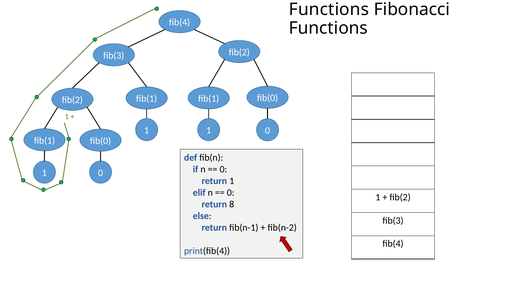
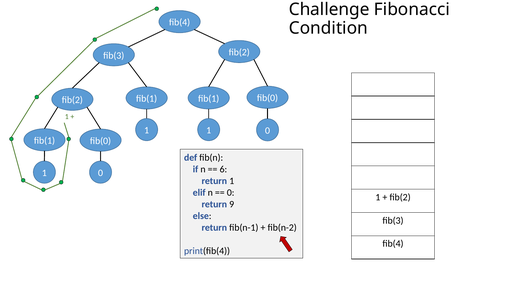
Functions at (329, 9): Functions -> Challenge
Functions at (328, 28): Functions -> Condition
0 at (223, 169): 0 -> 6
8: 8 -> 9
